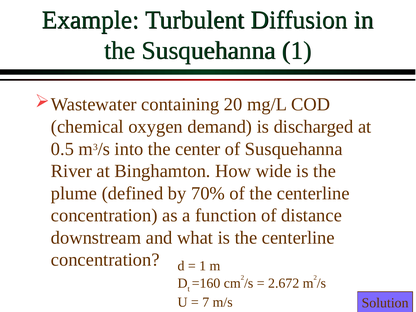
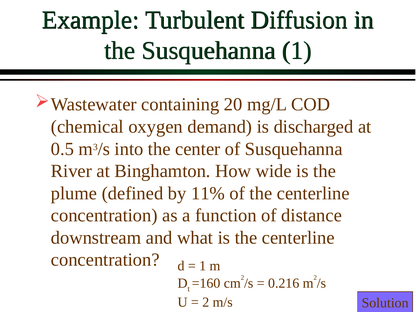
70%: 70% -> 11%
2.672: 2.672 -> 0.216
7 at (206, 302): 7 -> 2
